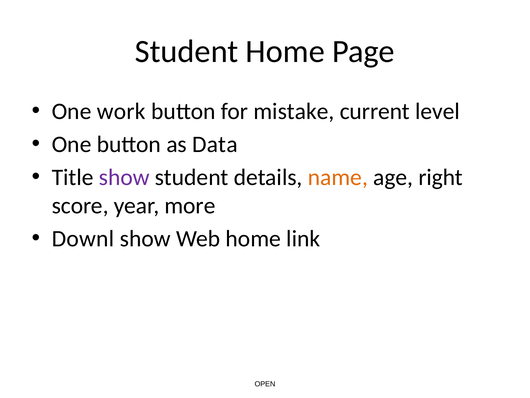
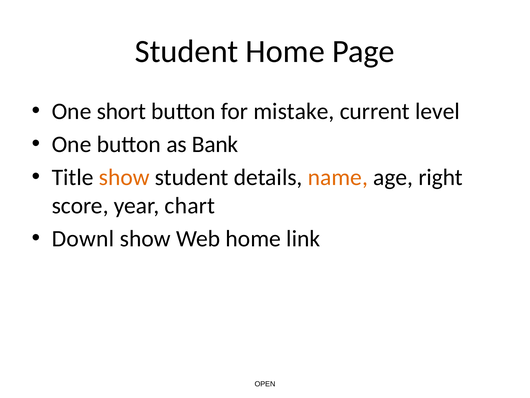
work: work -> short
Data: Data -> Bank
show at (124, 177) colour: purple -> orange
more: more -> chart
